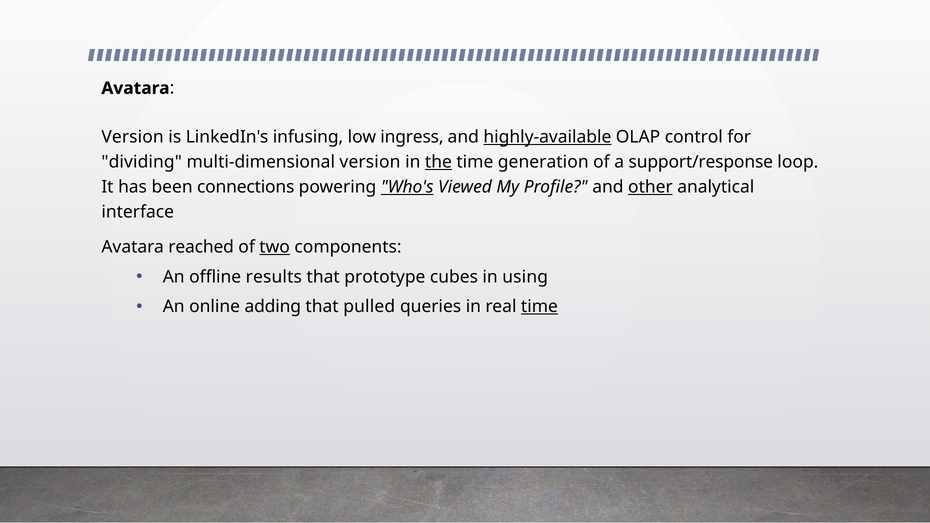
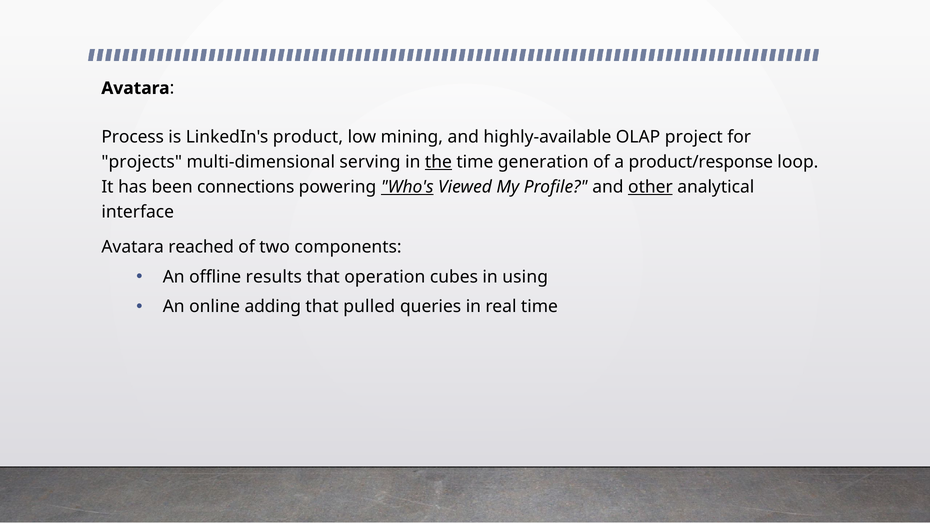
Version at (133, 137): Version -> Process
infusing: infusing -> product
ingress: ingress -> mining
highly-available underline: present -> none
control: control -> project
dividing: dividing -> projects
multi-dimensional version: version -> serving
support/response: support/response -> product/response
two underline: present -> none
prototype: prototype -> operation
time at (539, 307) underline: present -> none
